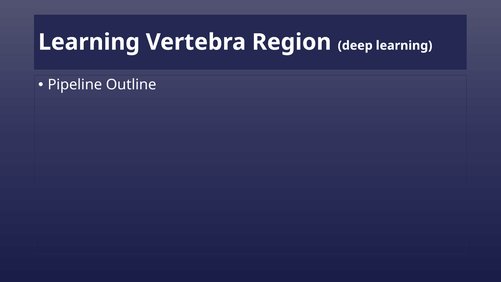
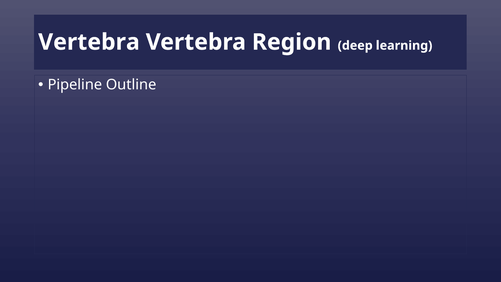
Learning at (89, 42): Learning -> Vertebra
